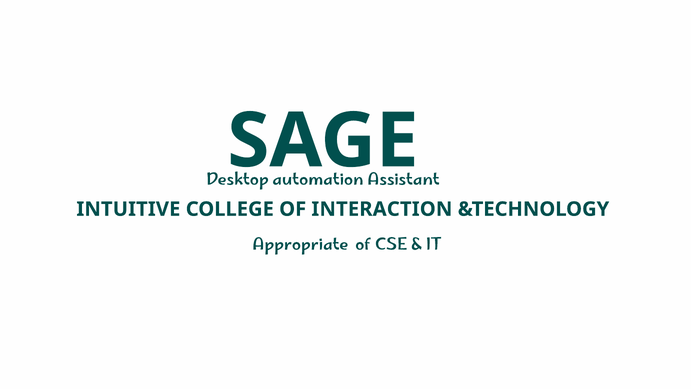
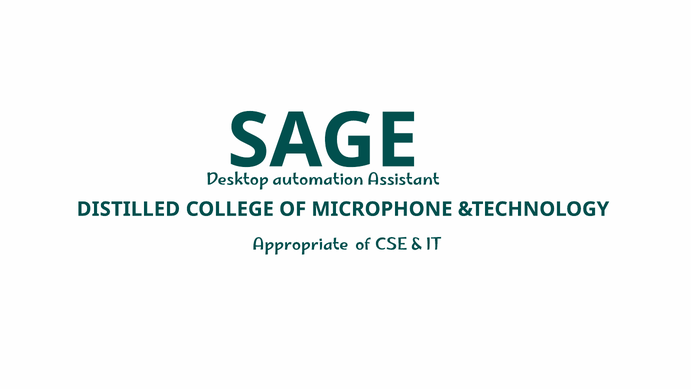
INTUITIVE: INTUITIVE -> DISTILLED
INTERACTION: INTERACTION -> MICROPHONE
